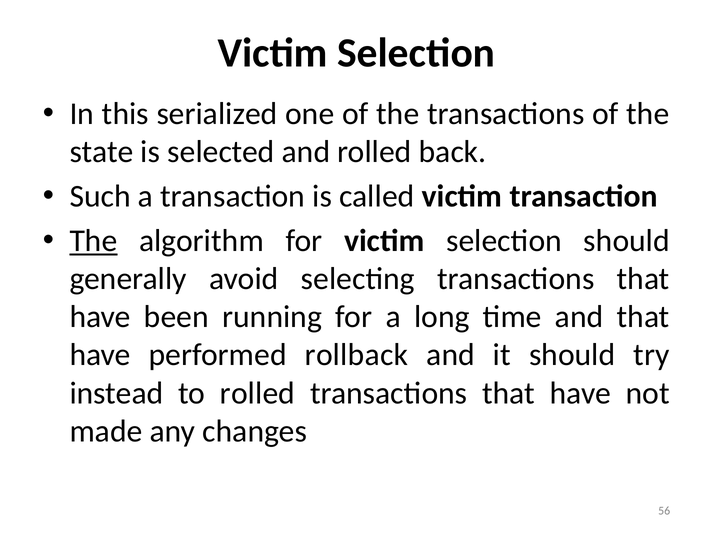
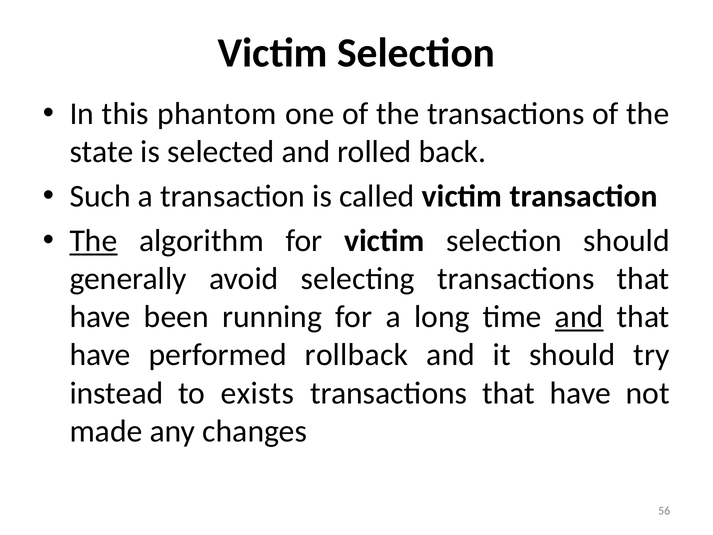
serialized: serialized -> phantom
and at (579, 317) underline: none -> present
to rolled: rolled -> exists
